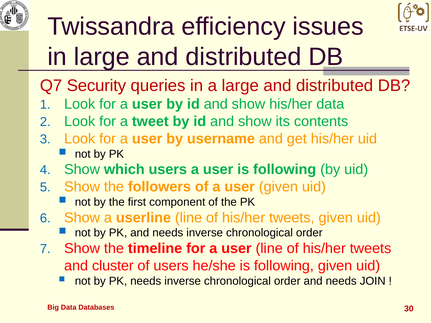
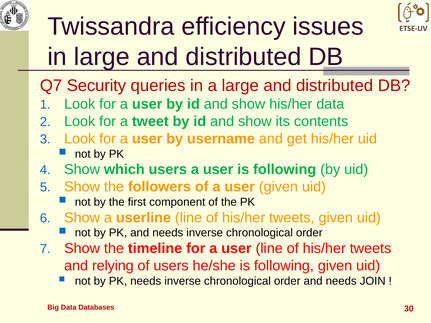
cluster: cluster -> relying
